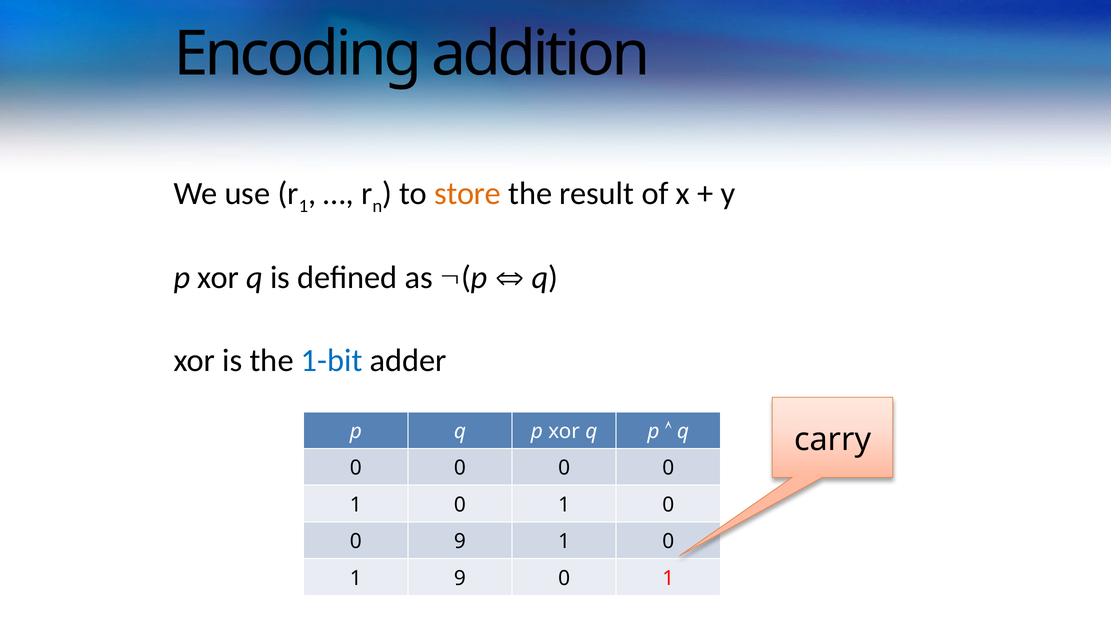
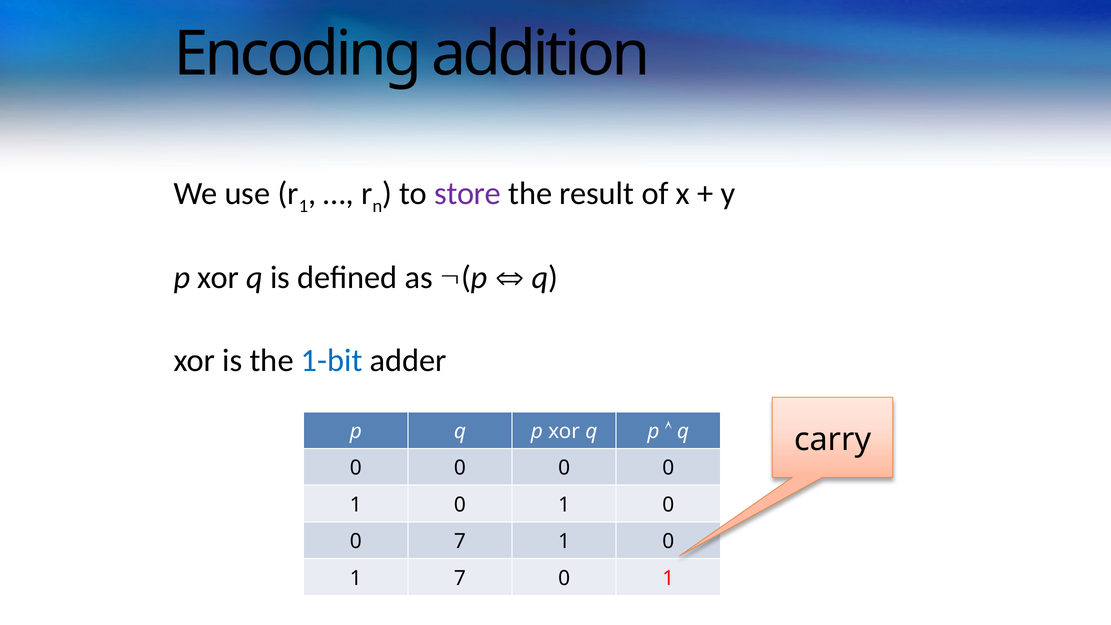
store colour: orange -> purple
0 9: 9 -> 7
1 9: 9 -> 7
